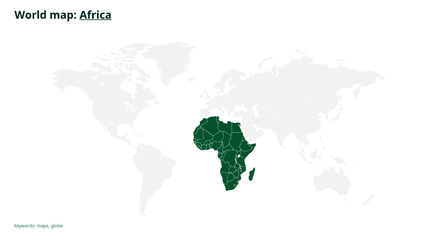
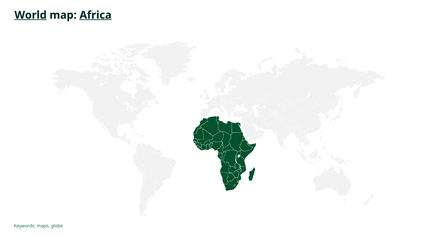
World underline: none -> present
